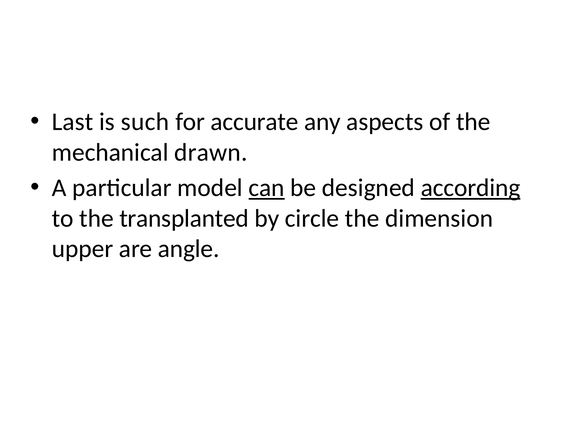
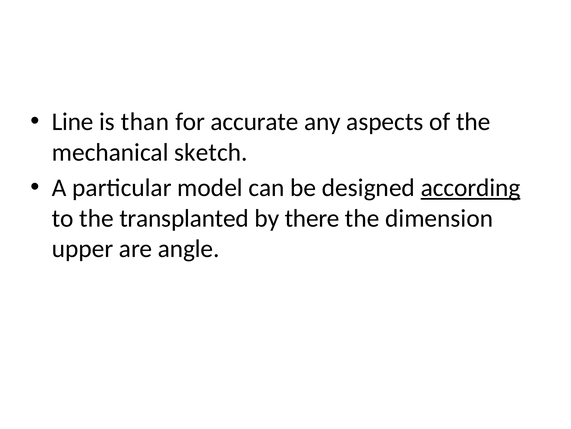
Last: Last -> Line
such: such -> than
drawn: drawn -> sketch
can underline: present -> none
circle: circle -> there
